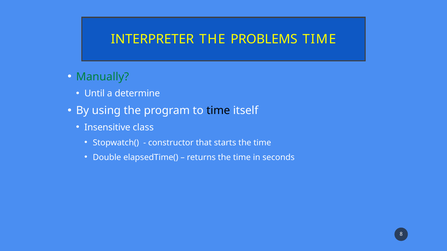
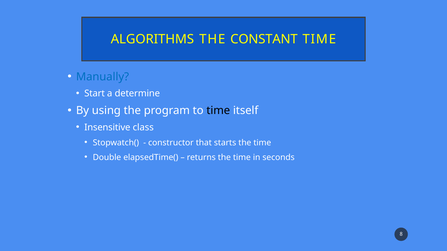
INTERPRETER: INTERPRETER -> ALGORITHMS
PROBLEMS: PROBLEMS -> CONSTANT
Manually colour: green -> blue
Until: Until -> Start
